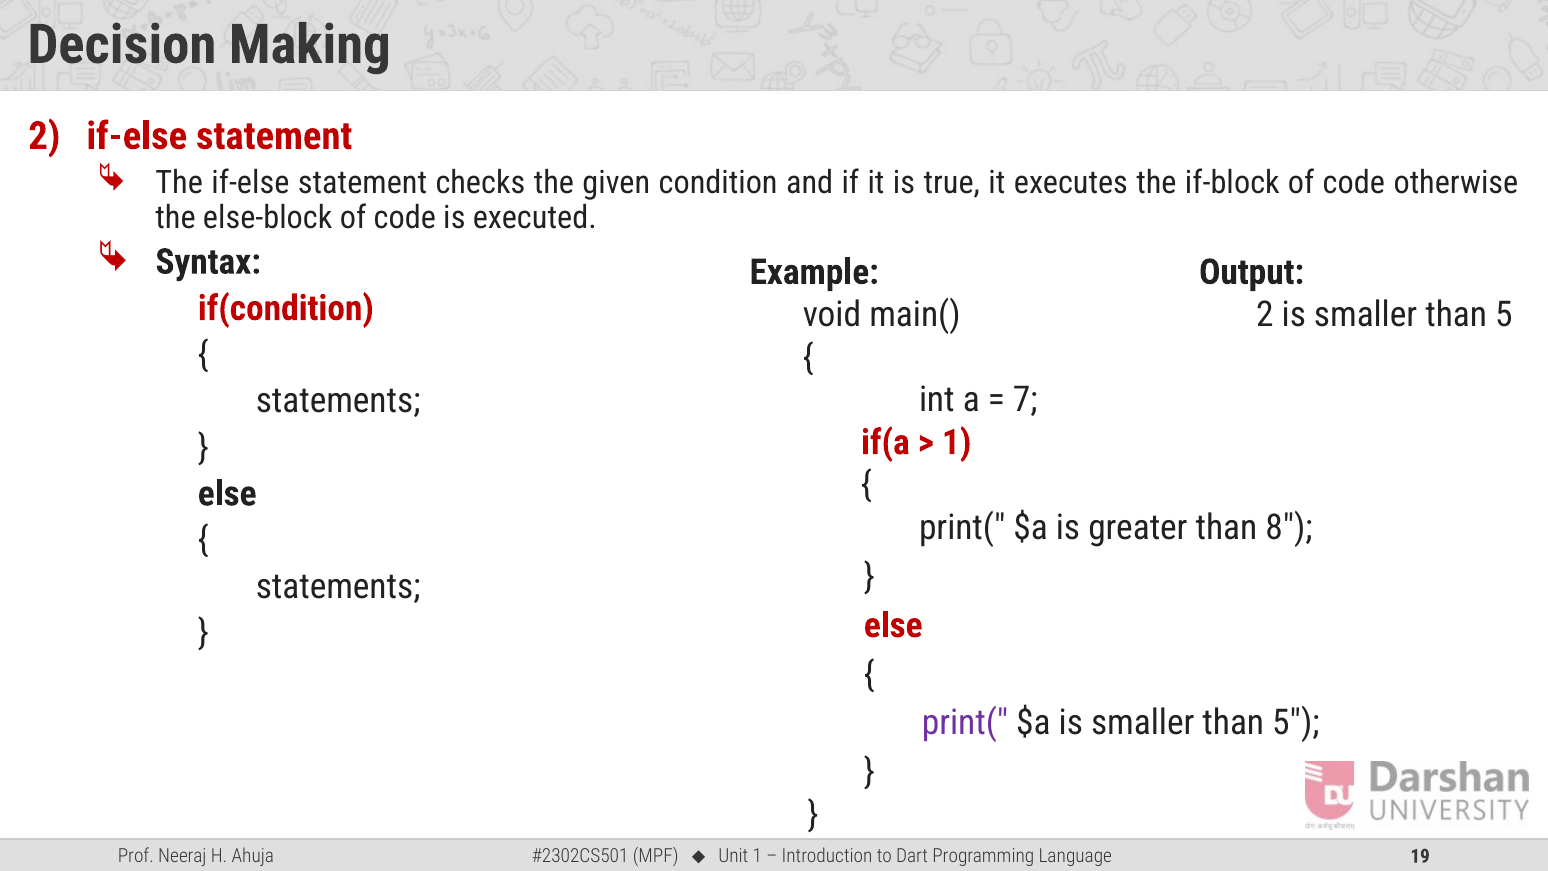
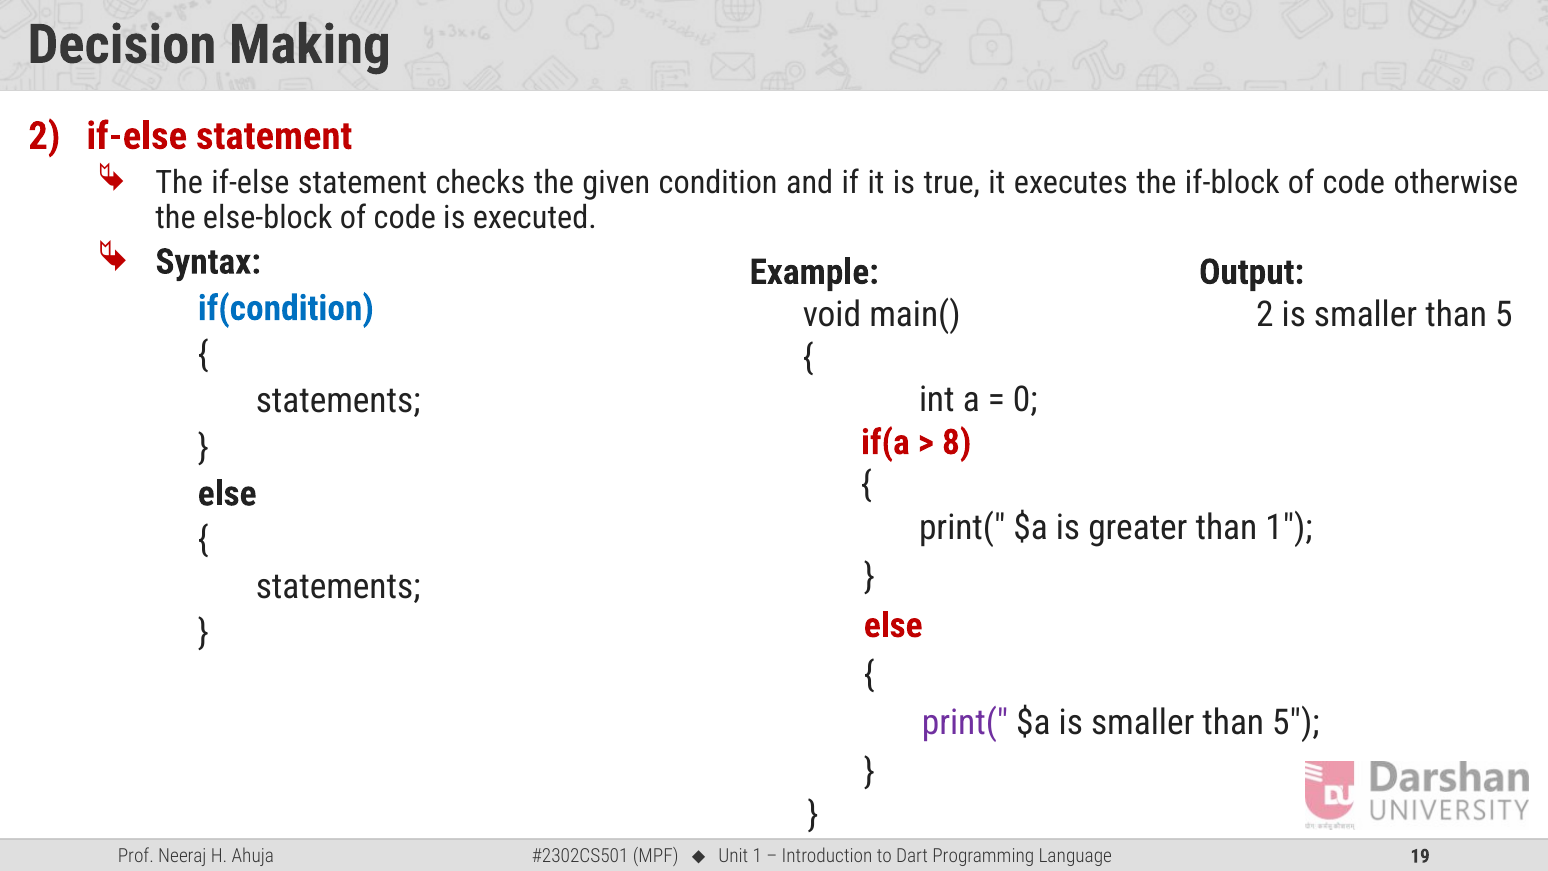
if(condition colour: red -> blue
7: 7 -> 0
1 at (957, 442): 1 -> 8
than 8: 8 -> 1
